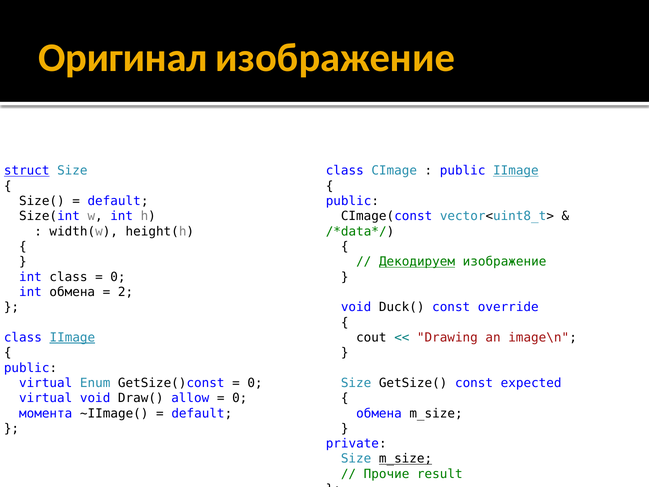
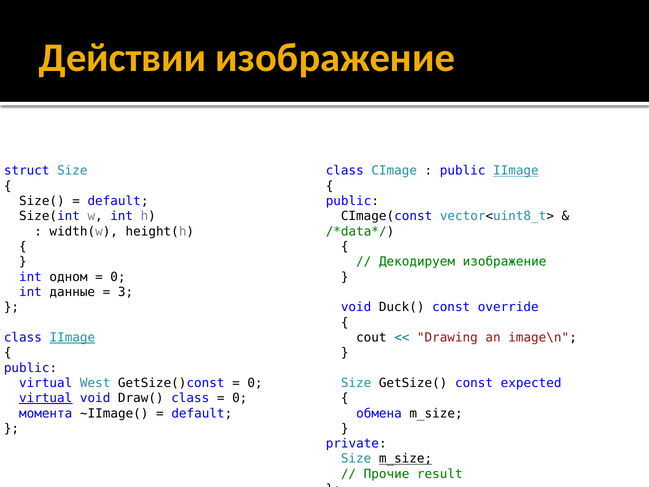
Оригинал: Оригинал -> Действии
struct underline: present -> none
Декодируем underline: present -> none
int class: class -> одном
int обмена: обмена -> данные
2: 2 -> 3
Enum: Enum -> West
virtual at (46, 398) underline: none -> present
Draw( allow: allow -> class
